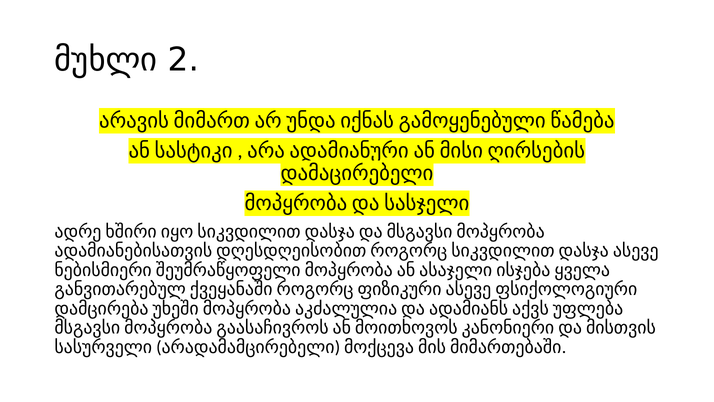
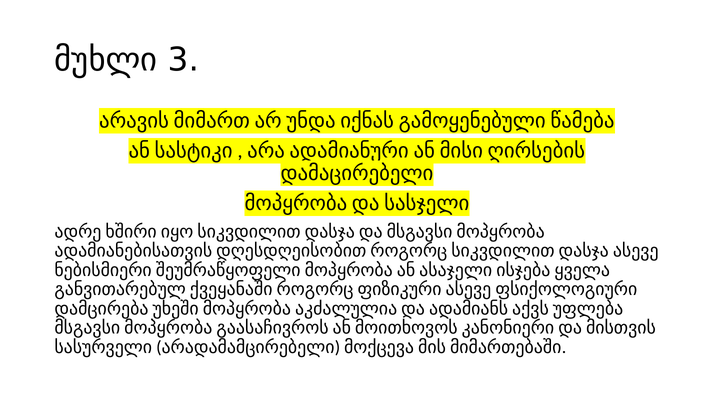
2: 2 -> 3
